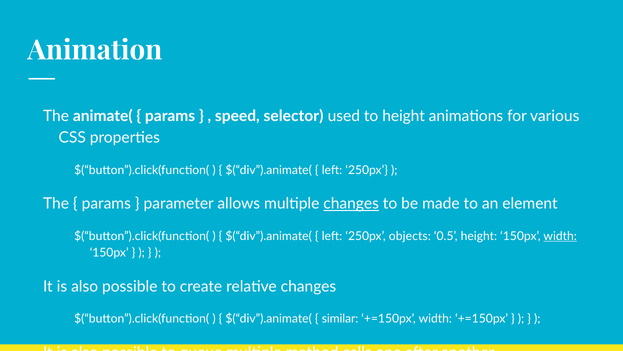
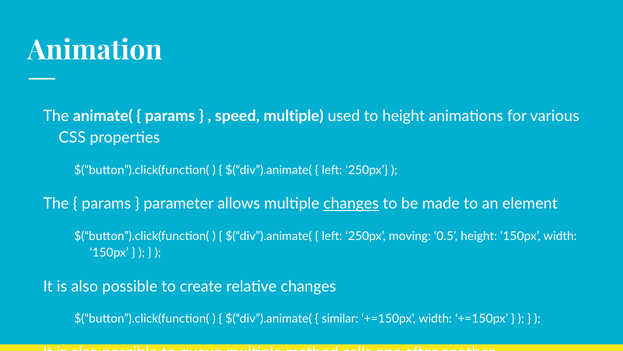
speed selector: selector -> multiple
objects: objects -> moving
width at (560, 236) underline: present -> none
